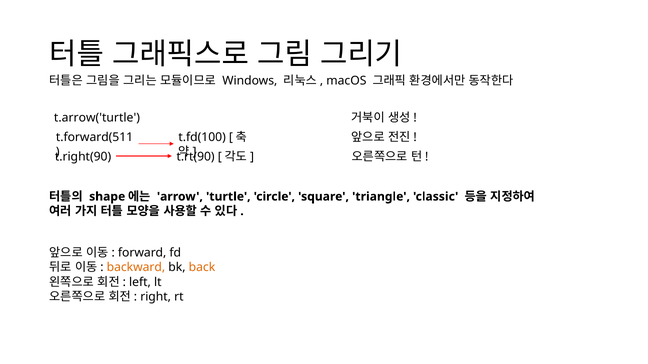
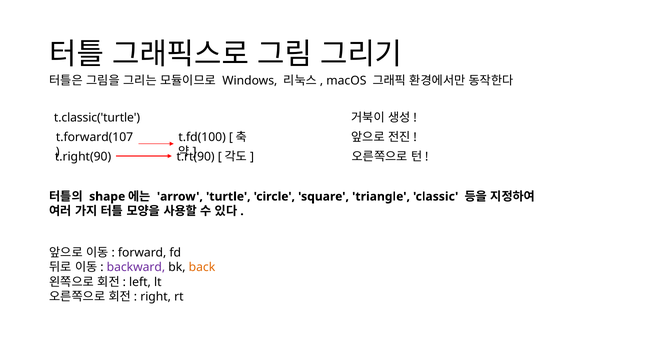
t.arrow('turtle: t.arrow('turtle -> t.classic('turtle
t.forward(511: t.forward(511 -> t.forward(107
backward colour: orange -> purple
